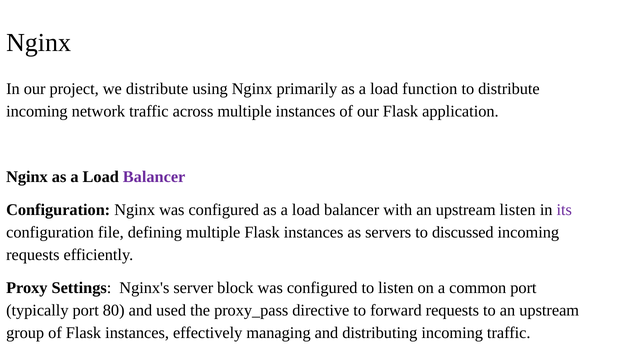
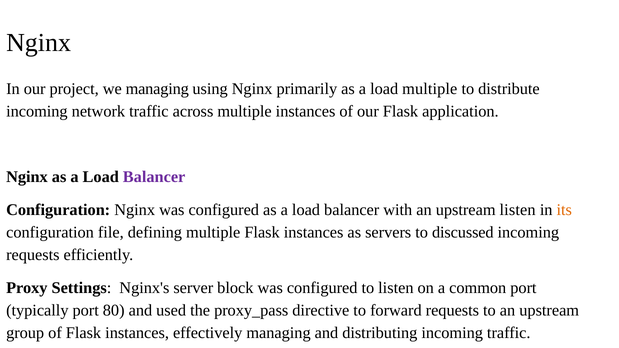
we distribute: distribute -> managing
load function: function -> multiple
its colour: purple -> orange
